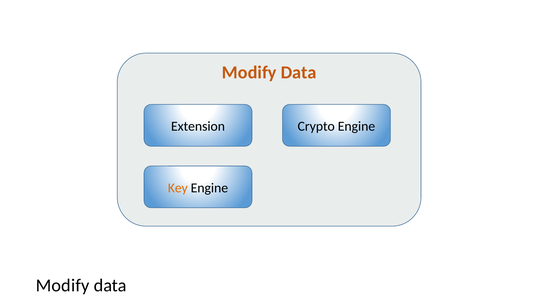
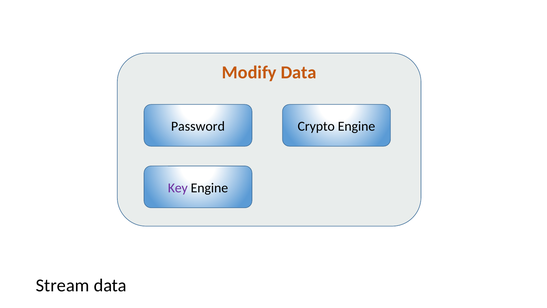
Extension: Extension -> Password
Key colour: orange -> purple
Modify at (63, 285): Modify -> Stream
